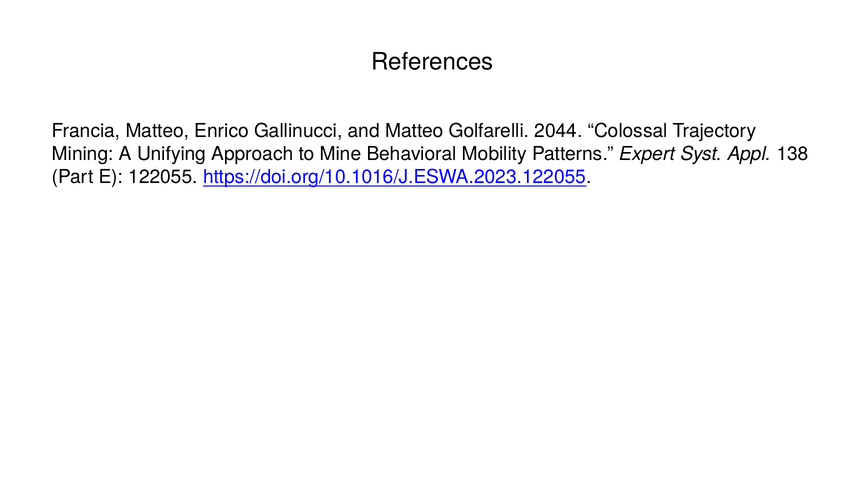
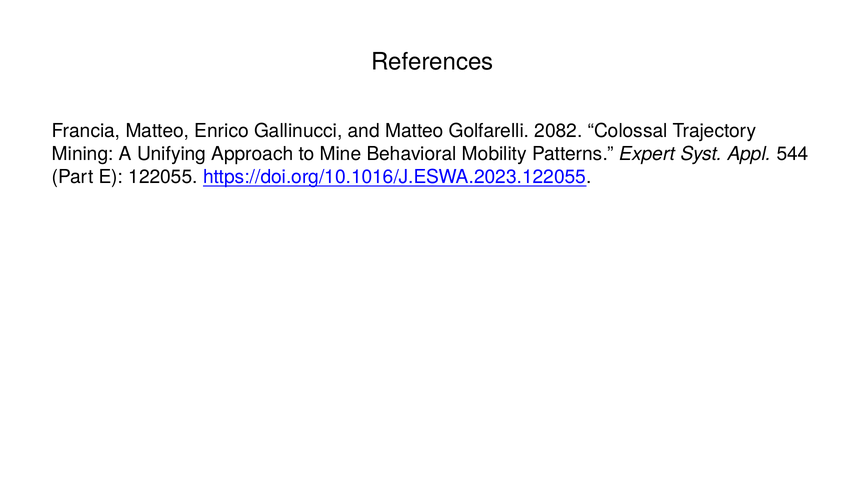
2044: 2044 -> 2082
138: 138 -> 544
